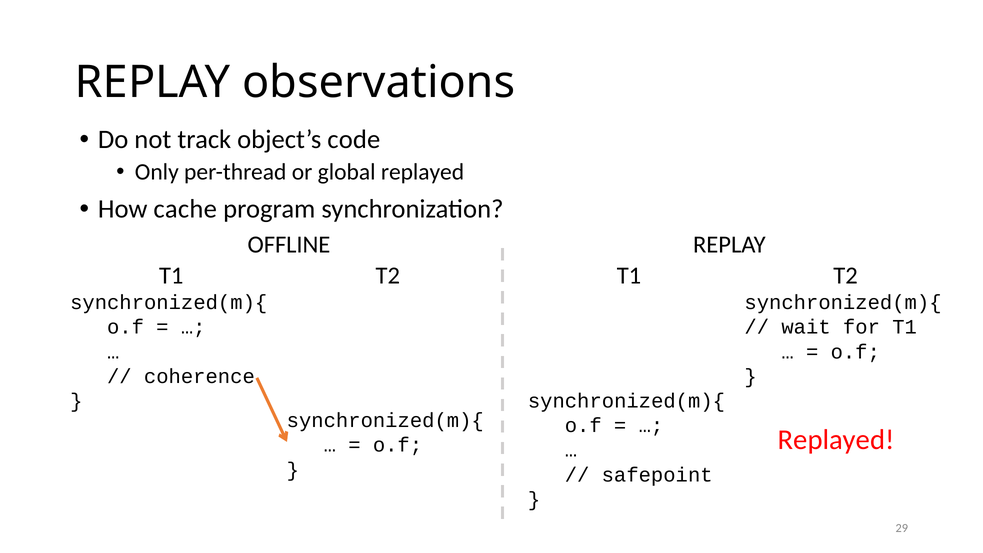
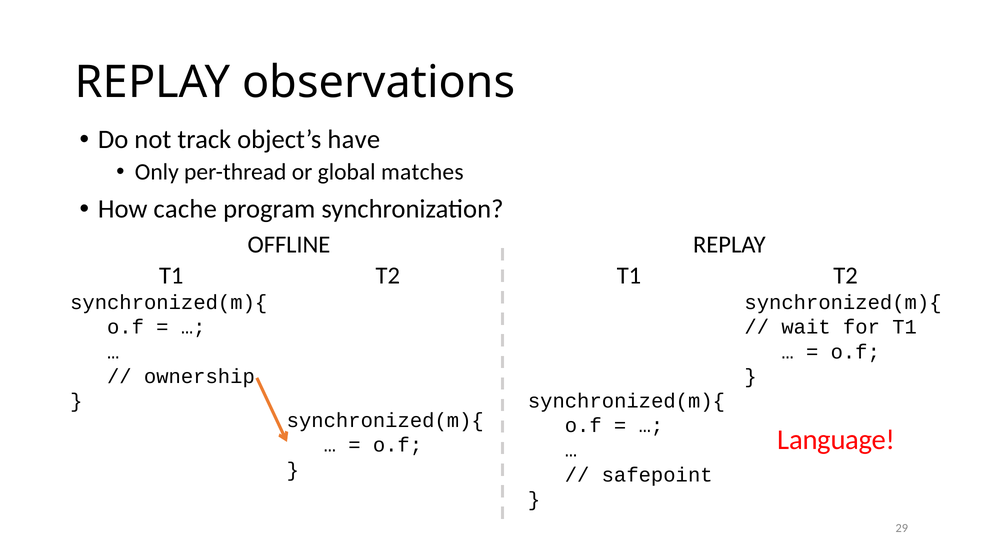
code: code -> have
global replayed: replayed -> matches
coherence: coherence -> ownership
Replayed at (836, 440): Replayed -> Language
